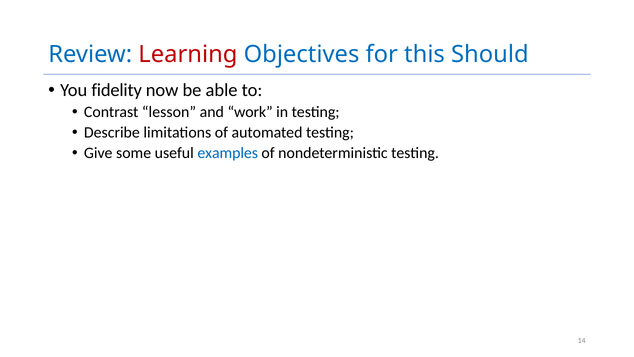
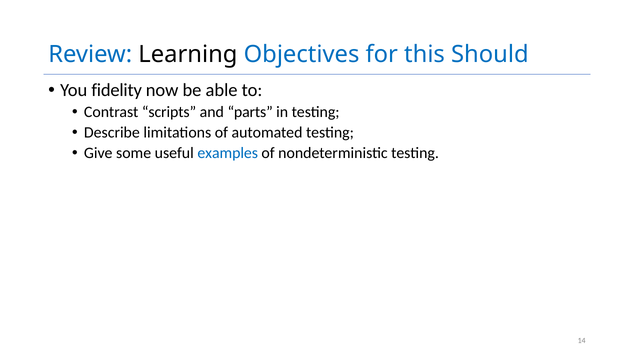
Learning colour: red -> black
lesson: lesson -> scripts
work: work -> parts
